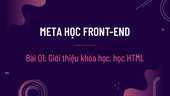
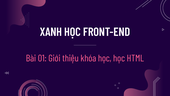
META: META -> XANH
